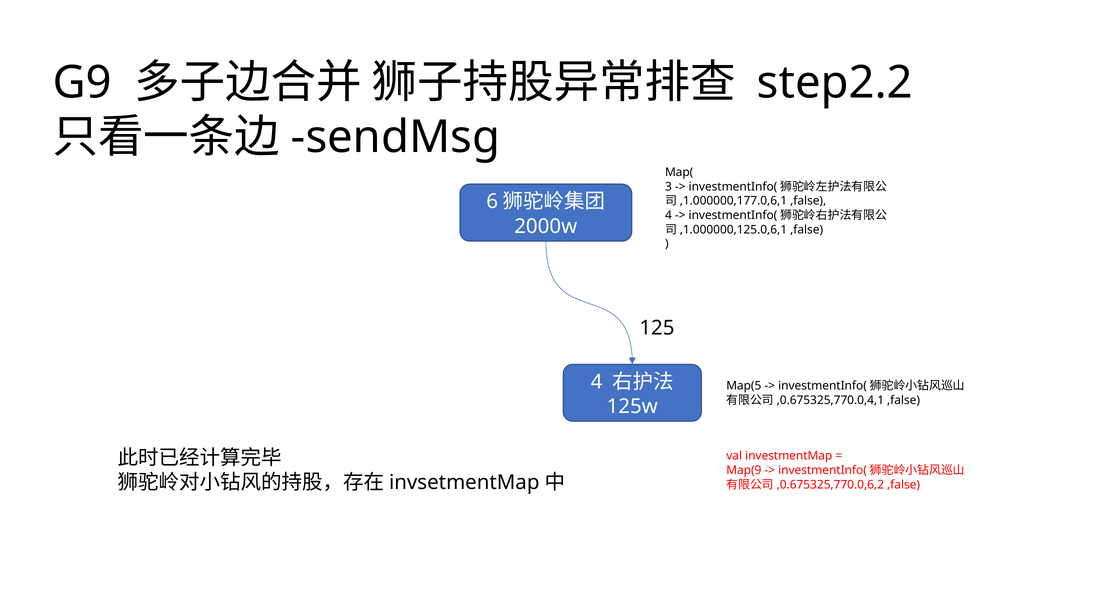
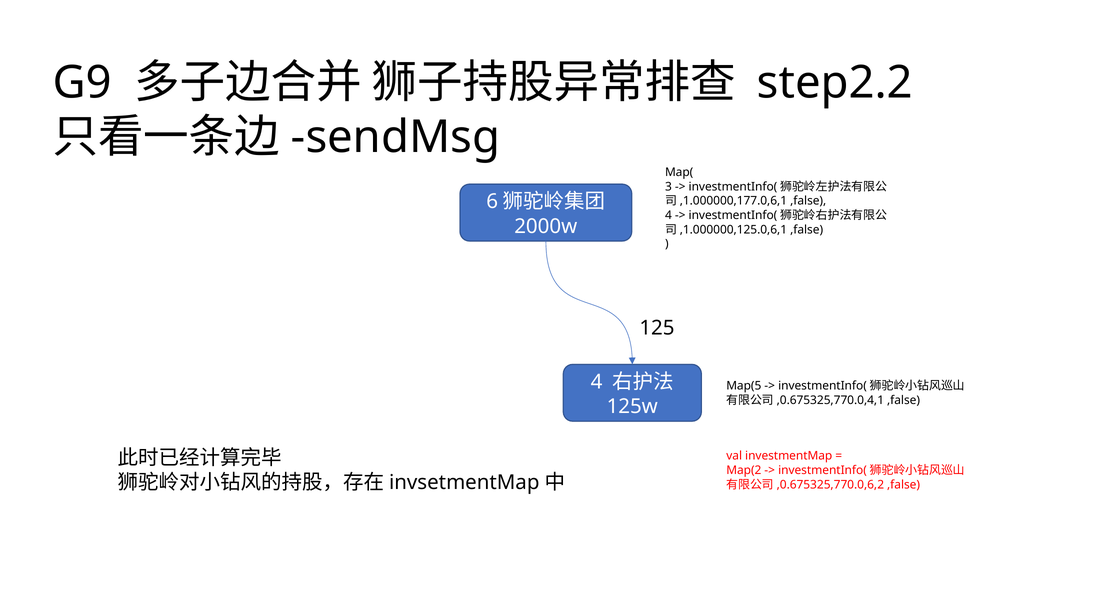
Map(9: Map(9 -> Map(2
